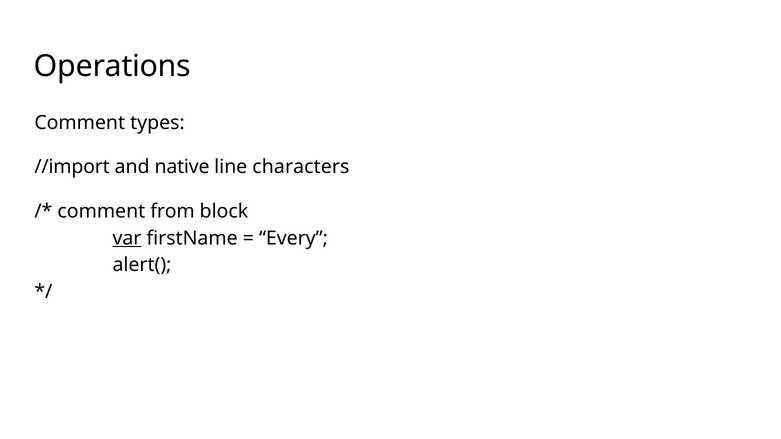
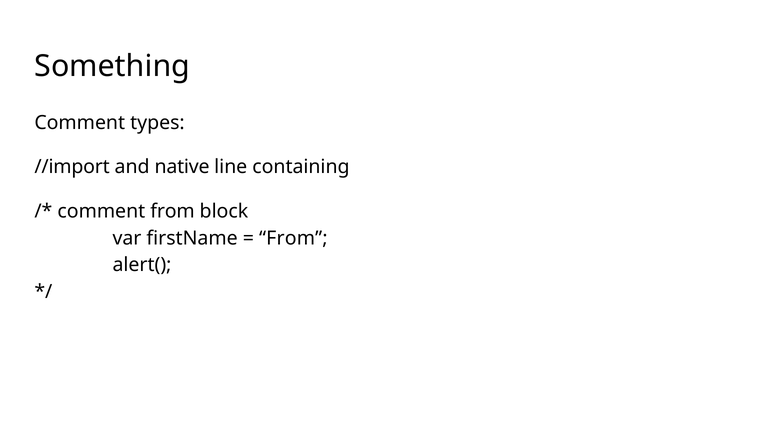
Operations: Operations -> Something
characters: characters -> containing
var underline: present -> none
Every at (293, 238): Every -> From
